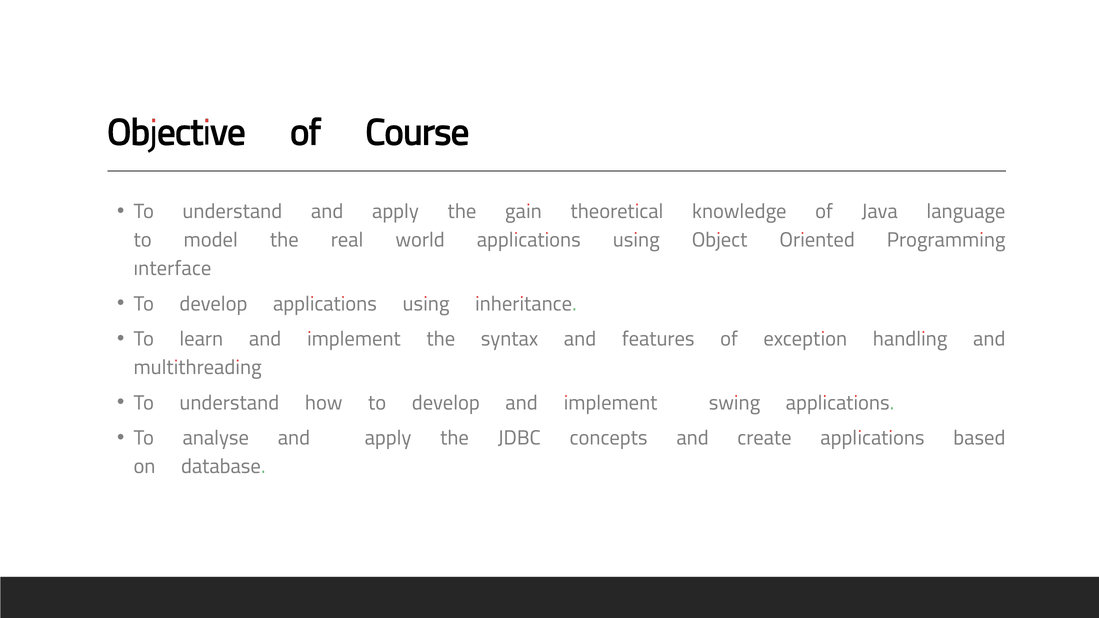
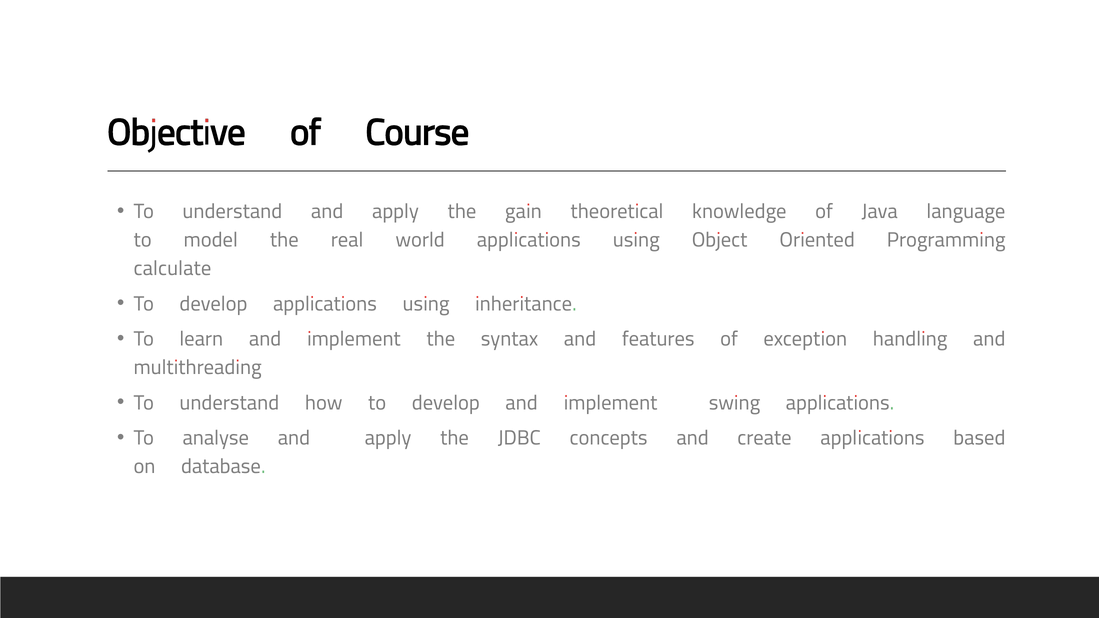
interface: interface -> calculate
